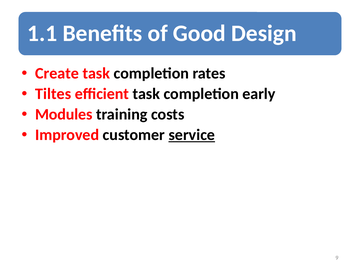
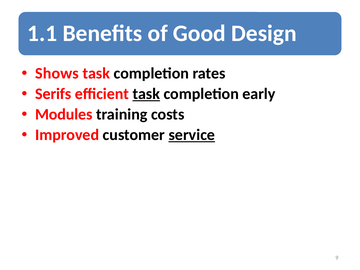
Create: Create -> Shows
Tiltes: Tiltes -> Serifs
task at (146, 94) underline: none -> present
